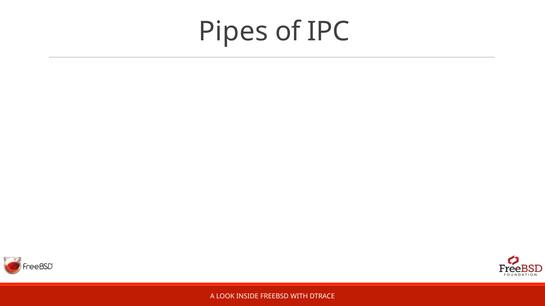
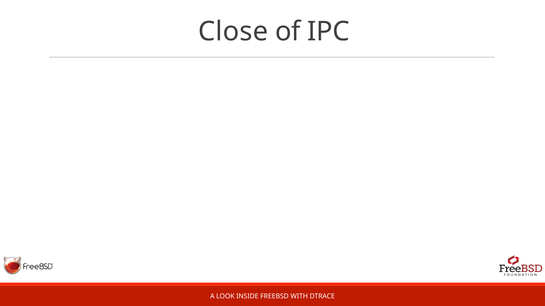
Pipes: Pipes -> Close
